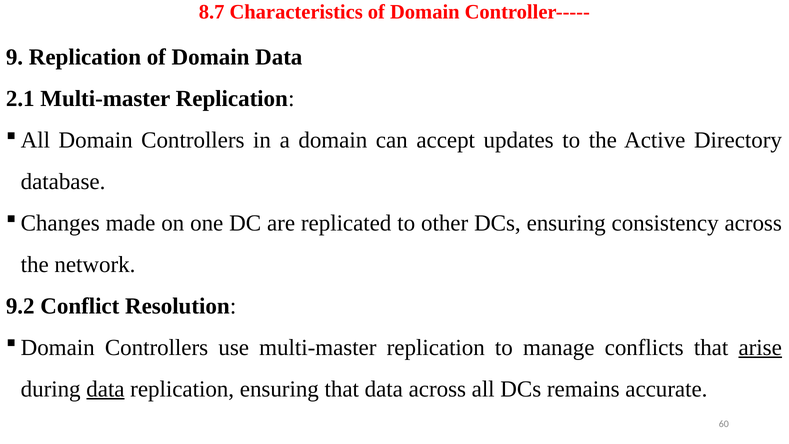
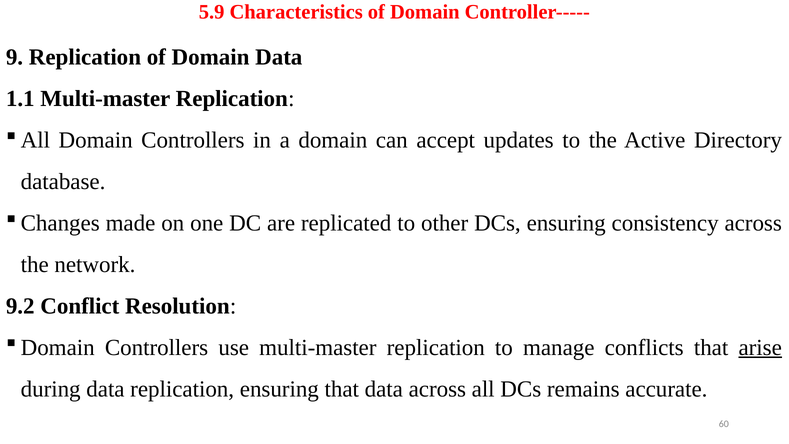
8.7: 8.7 -> 5.9
2.1: 2.1 -> 1.1
data at (105, 389) underline: present -> none
